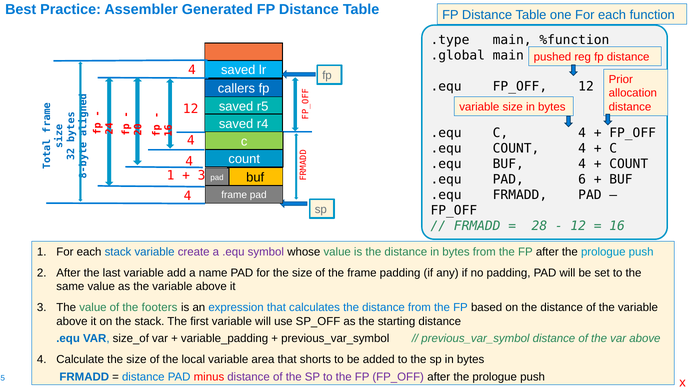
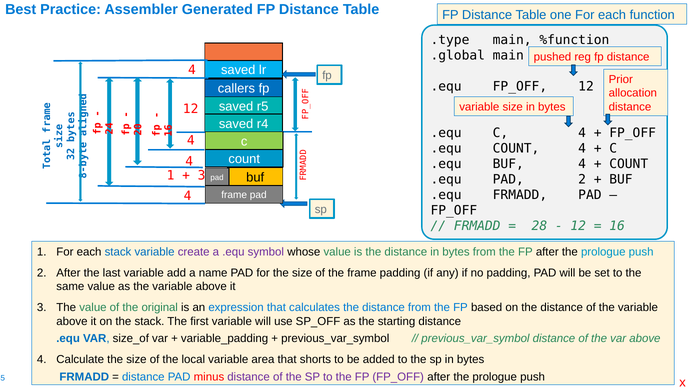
PAD 6: 6 -> 2
footers: footers -> original
